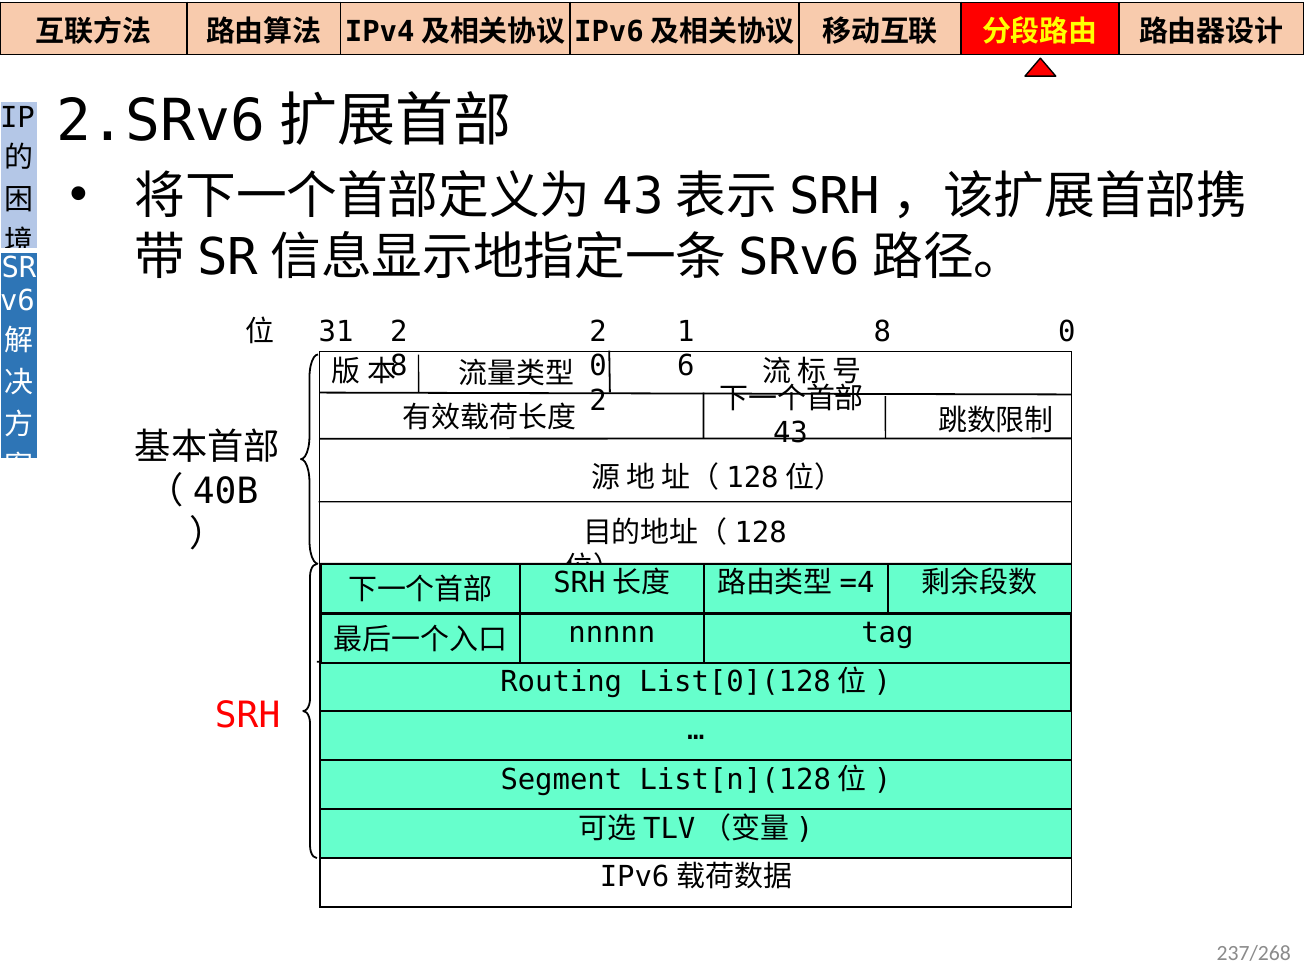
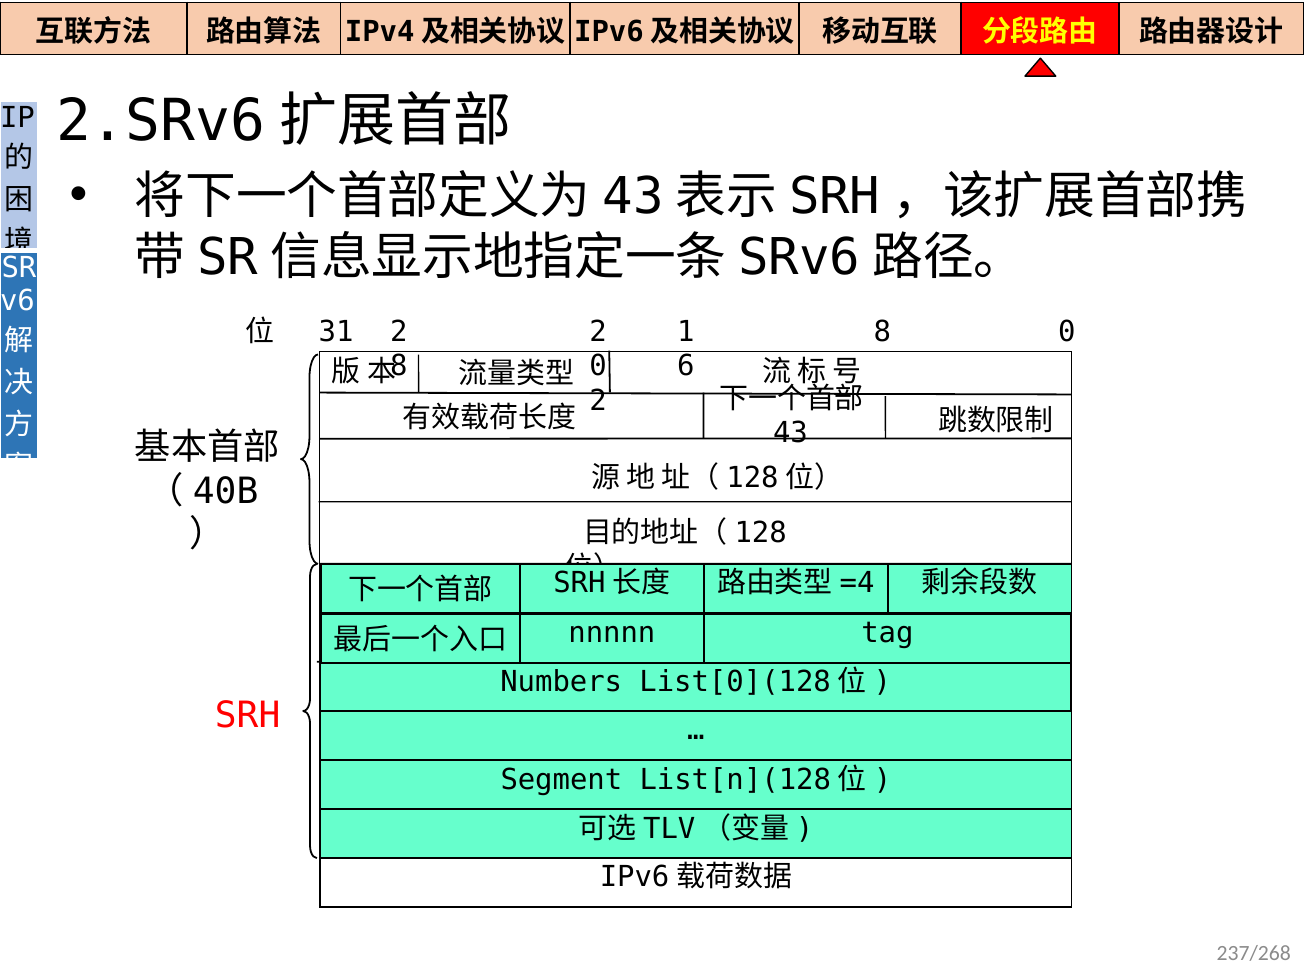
Routing: Routing -> Numbers
